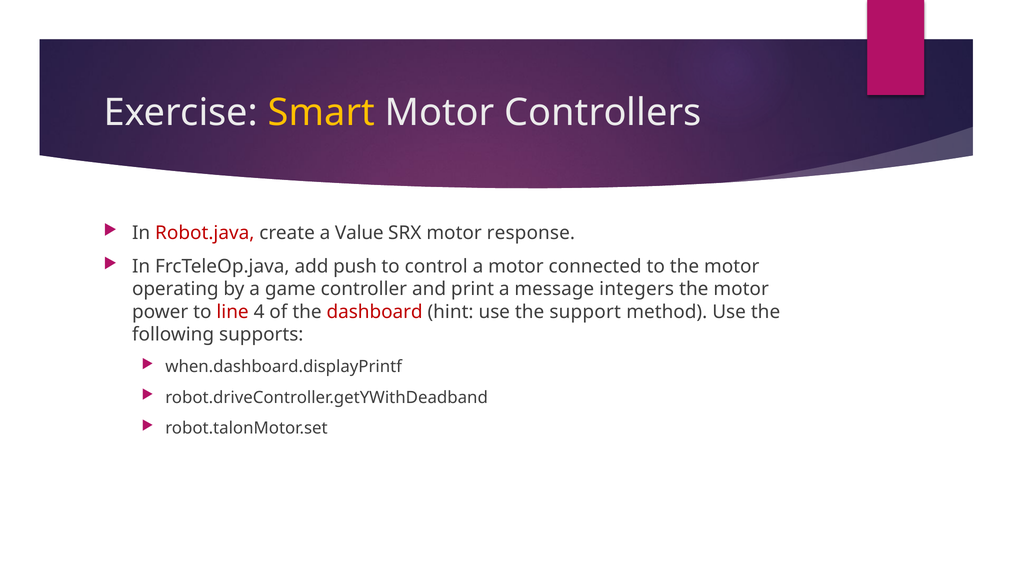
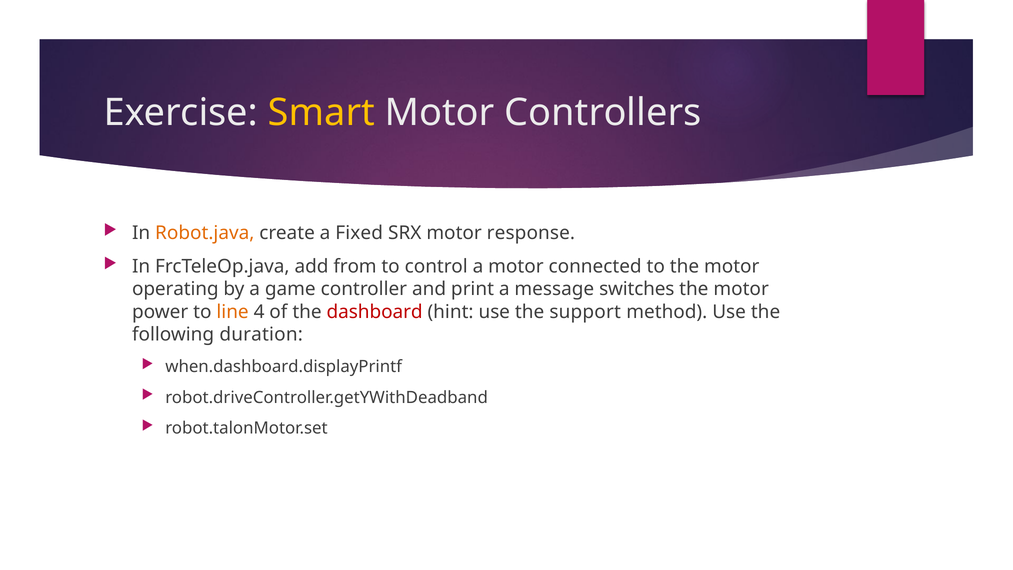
Robot.java colour: red -> orange
Value: Value -> Fixed
push: push -> from
integers: integers -> switches
line colour: red -> orange
supports: supports -> duration
